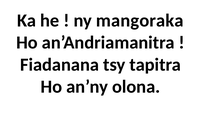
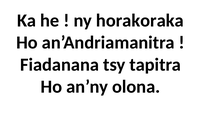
mangoraka: mangoraka -> horakoraka
